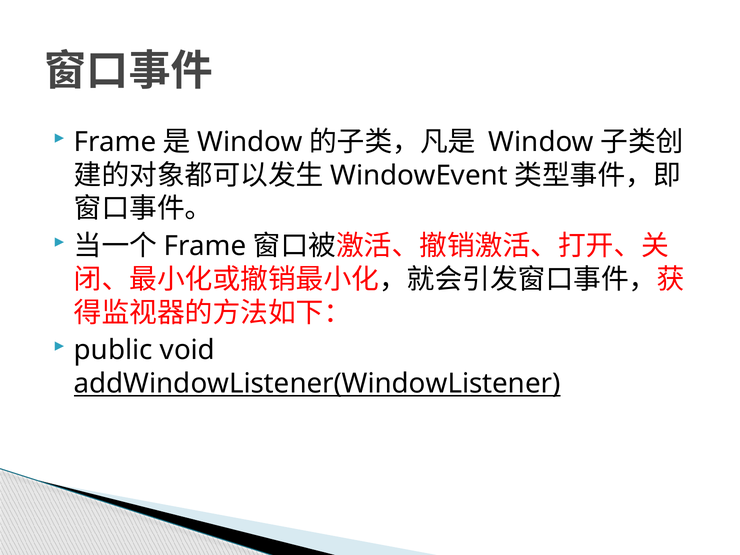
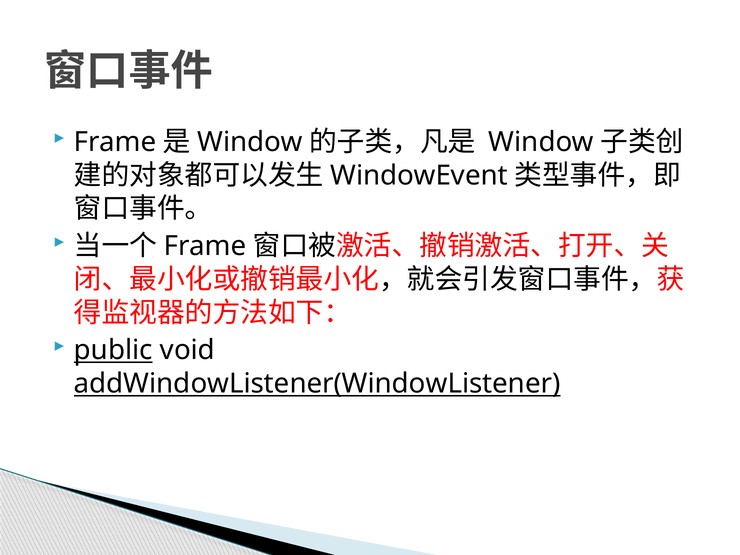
public underline: none -> present
